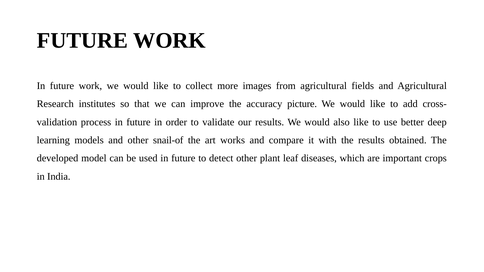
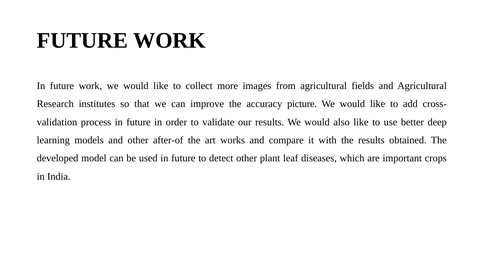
snail-of: snail-of -> after-of
